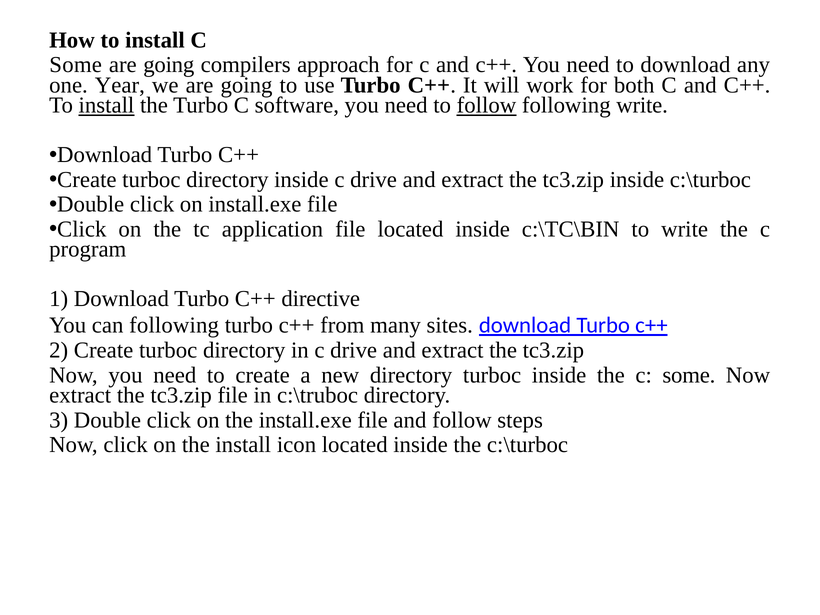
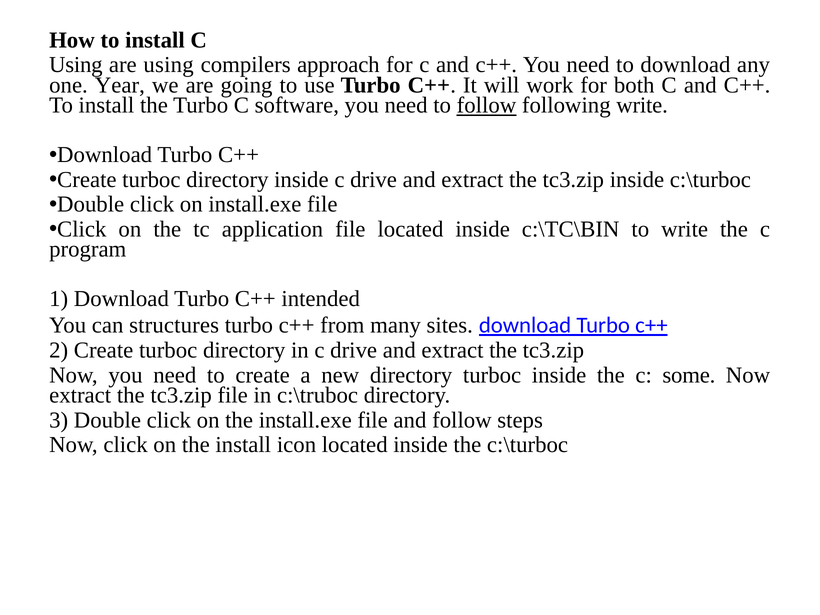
Some at (76, 65): Some -> Using
going at (169, 65): going -> using
install at (106, 105) underline: present -> none
directive: directive -> intended
can following: following -> structures
